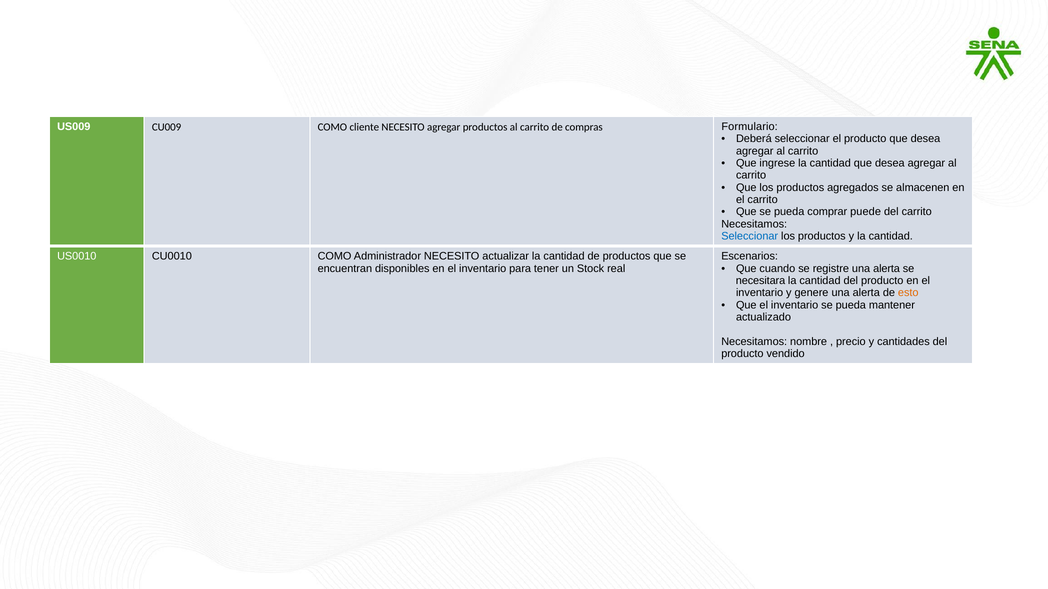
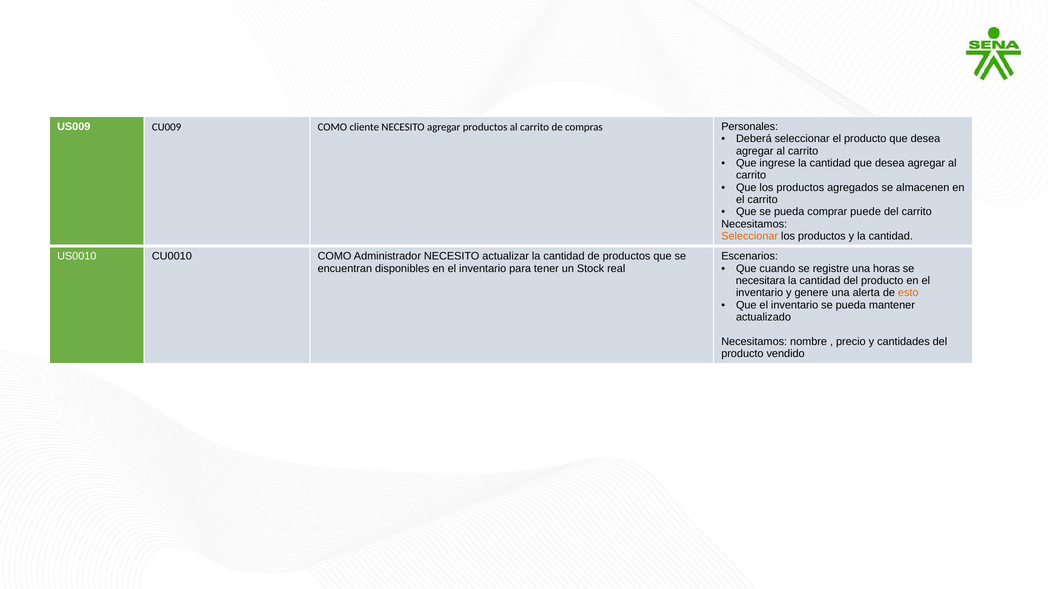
Formulario: Formulario -> Personales
Seleccionar at (750, 236) colour: blue -> orange
registre una alerta: alerta -> horas
